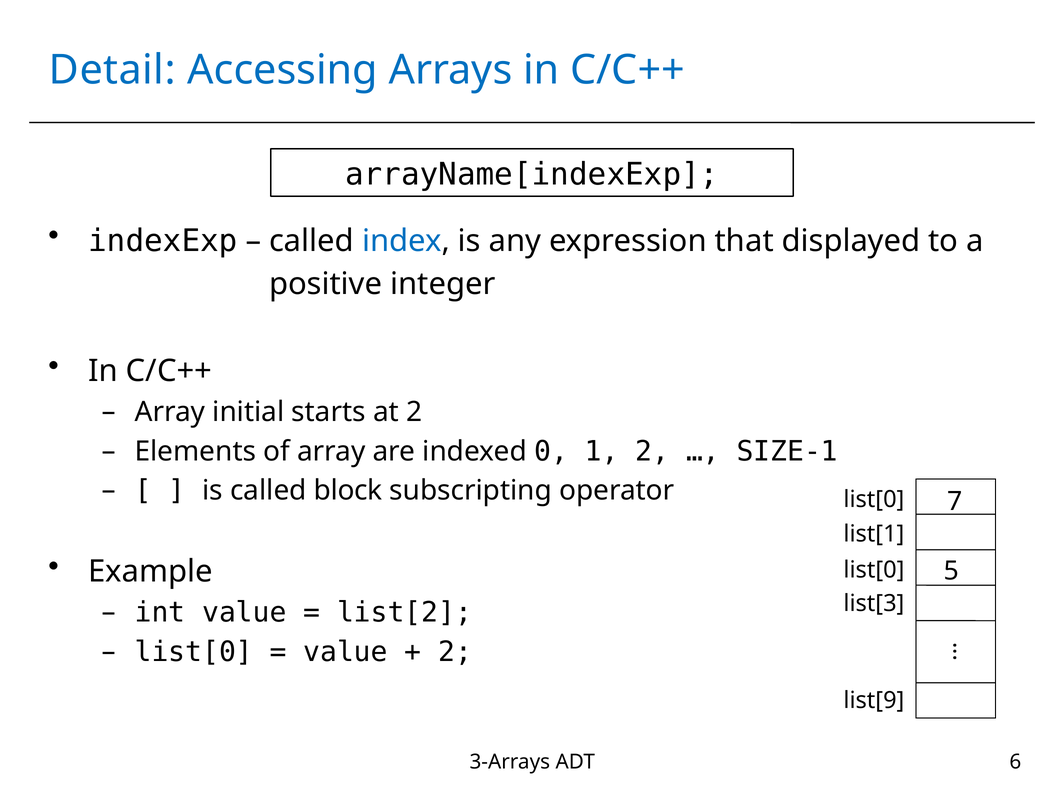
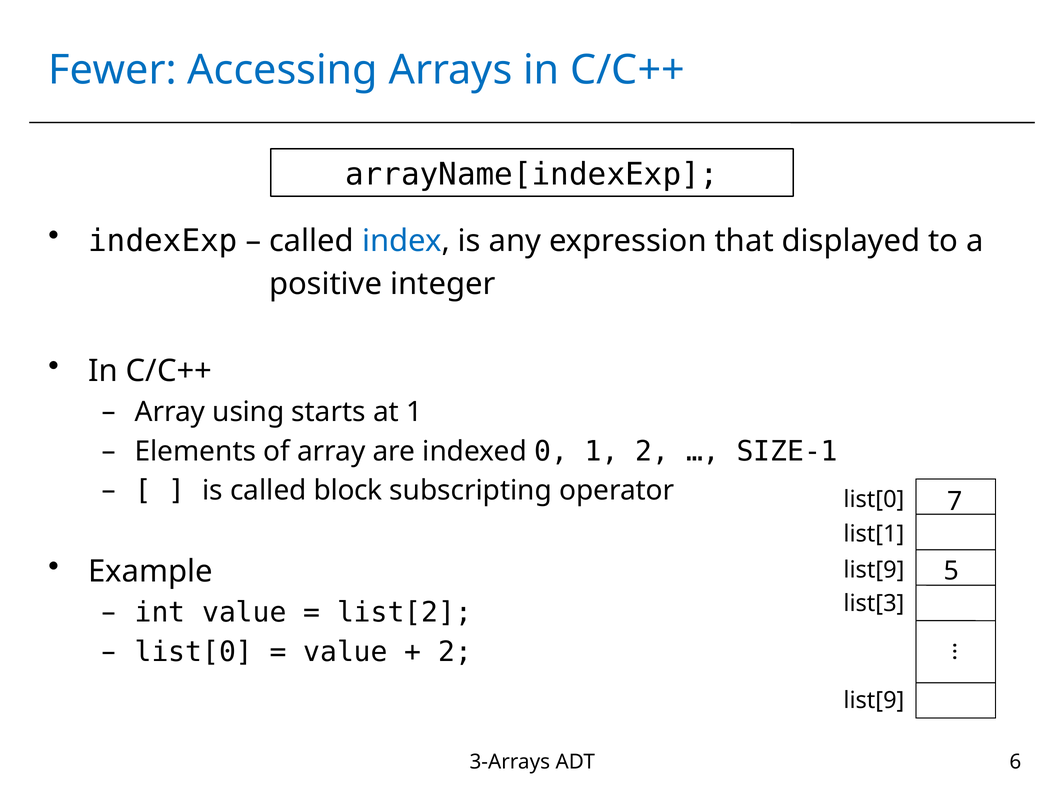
Detail: Detail -> Fewer
initial: initial -> using
at 2: 2 -> 1
list[0 at (874, 570): list[0 -> list[9
